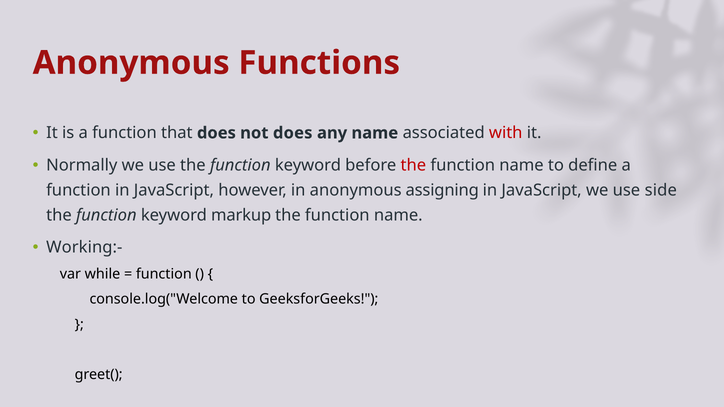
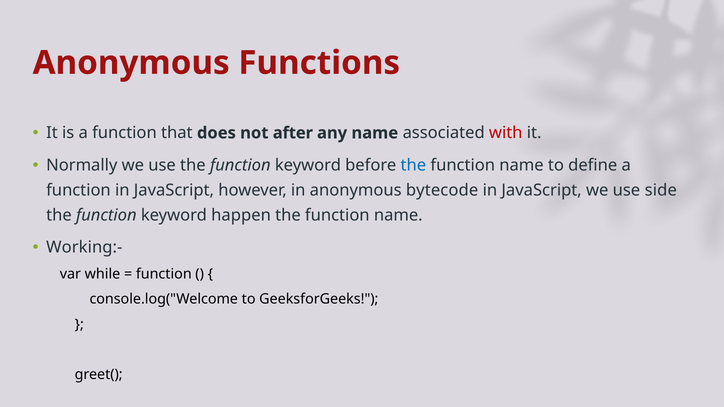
not does: does -> after
the at (413, 165) colour: red -> blue
assigning: assigning -> bytecode
markup: markup -> happen
